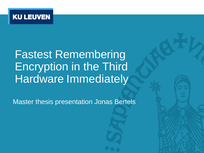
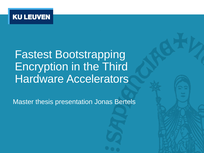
Remembering: Remembering -> Bootstrapping
Immediately: Immediately -> Accelerators
